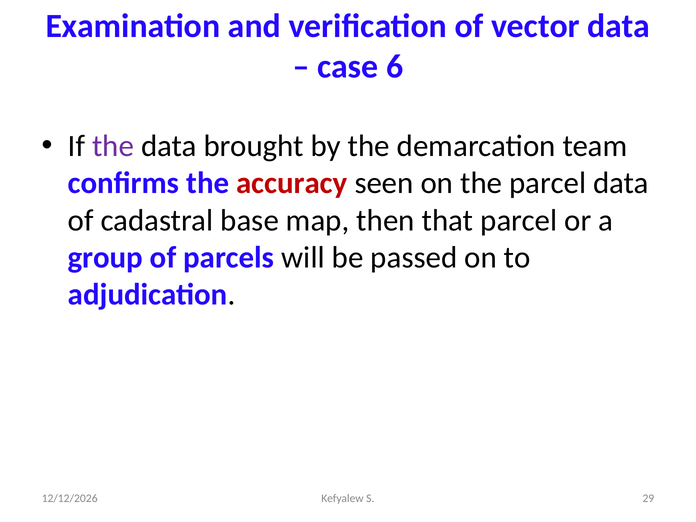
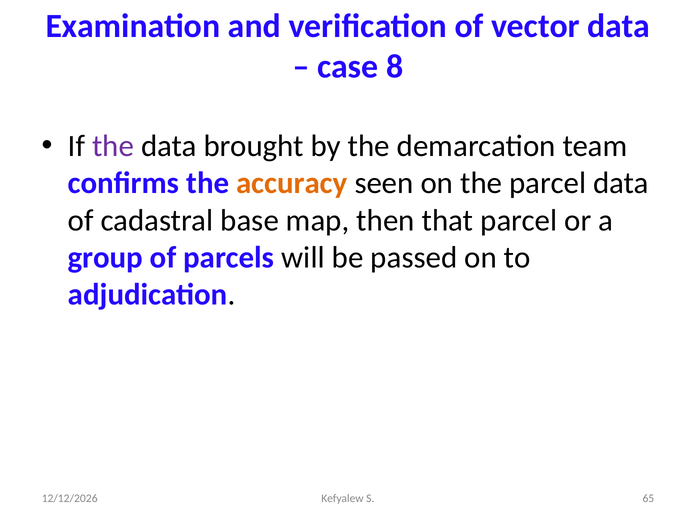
6: 6 -> 8
accuracy colour: red -> orange
29: 29 -> 65
